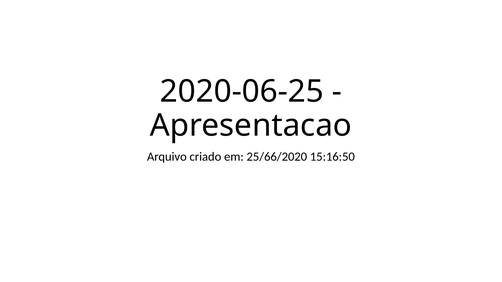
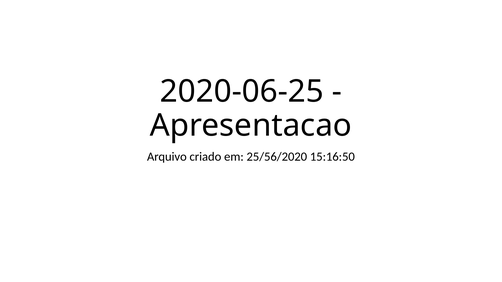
25/66/2020: 25/66/2020 -> 25/56/2020
